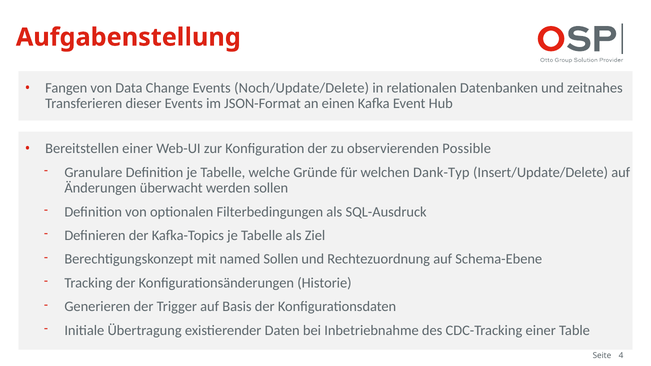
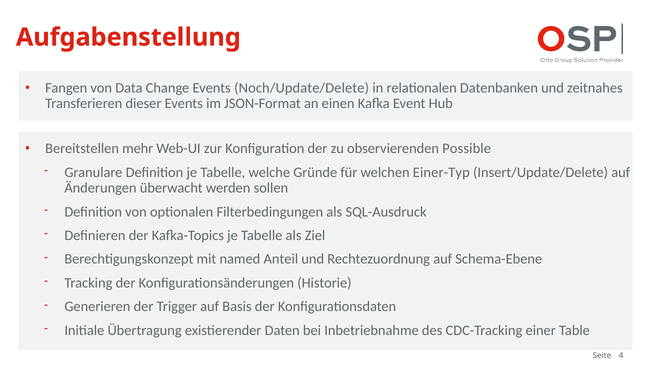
Bereitstellen einer: einer -> mehr
Dank-Typ: Dank-Typ -> Einer-Typ
named Sollen: Sollen -> Anteil
